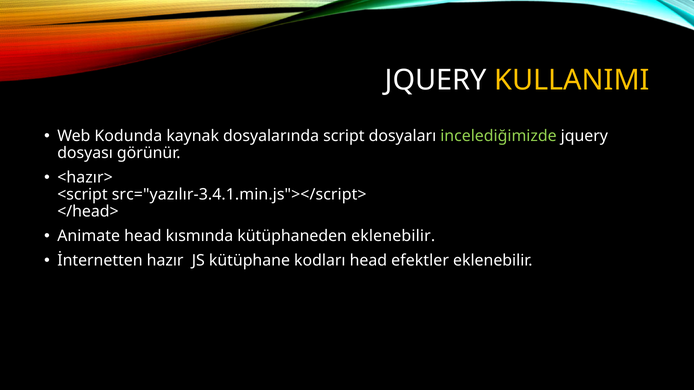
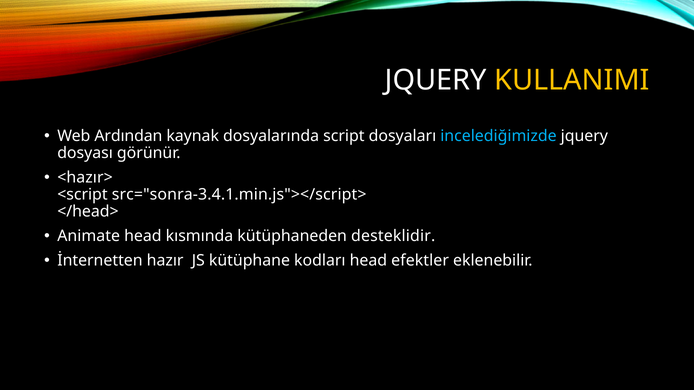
Kodunda: Kodunda -> Ardından
incelediğimizde colour: light green -> light blue
src="yazılır-3.4.1.min.js"></script>: src="yazılır-3.4.1.min.js"></script> -> src="sonra-3.4.1.min.js"></script>
kütüphaneden eklenebilir: eklenebilir -> desteklidir
